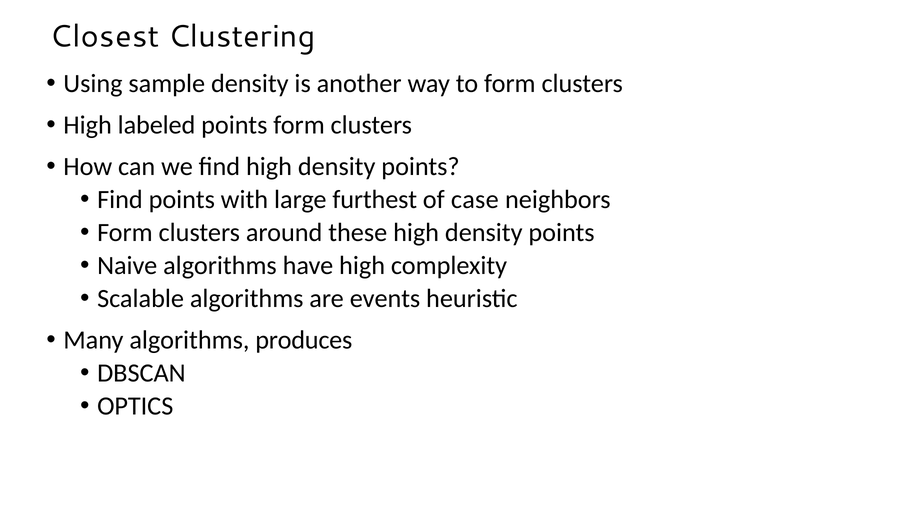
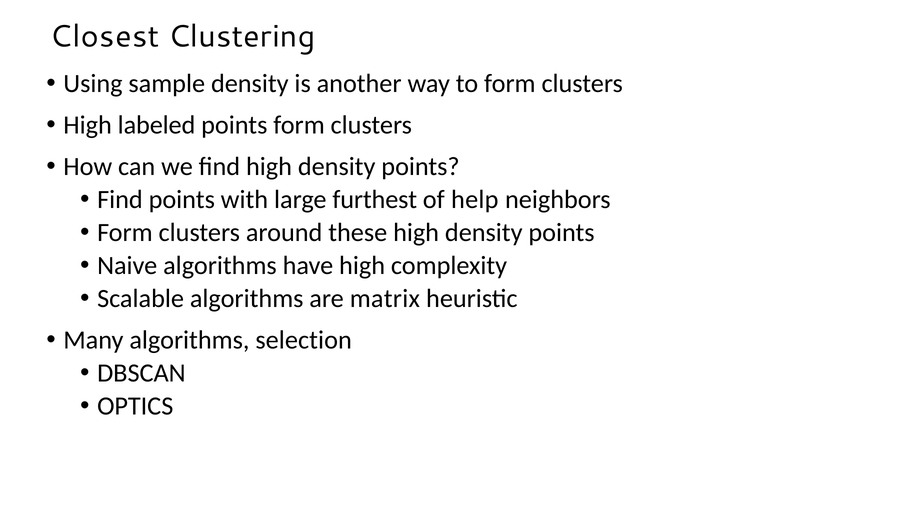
case: case -> help
events: events -> matrix
produces: produces -> selection
